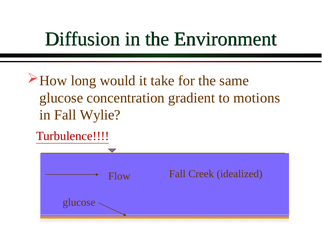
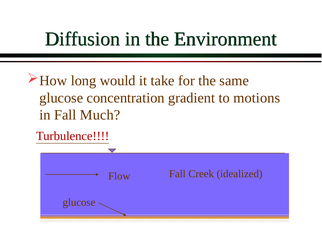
Wylie: Wylie -> Much
